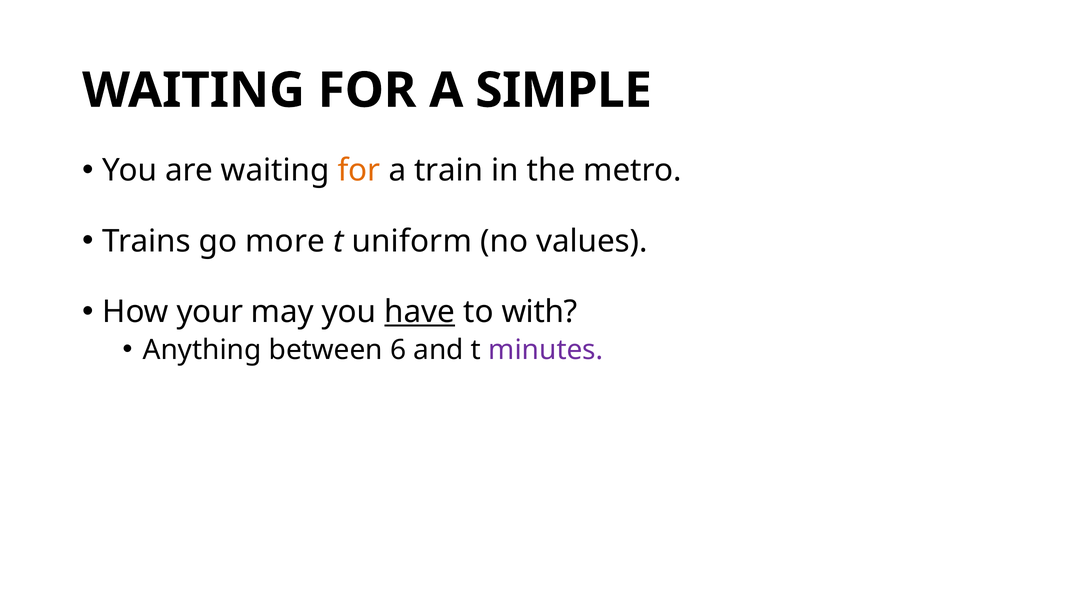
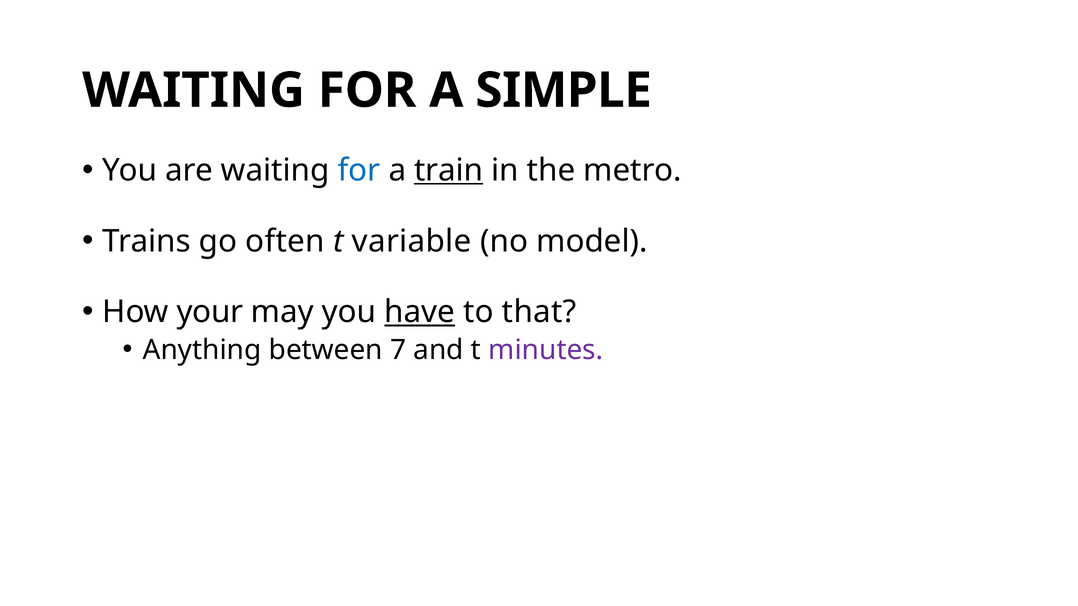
for at (359, 170) colour: orange -> blue
train underline: none -> present
go more: more -> often
uniform: uniform -> variable
values: values -> model
with: with -> that
6: 6 -> 7
